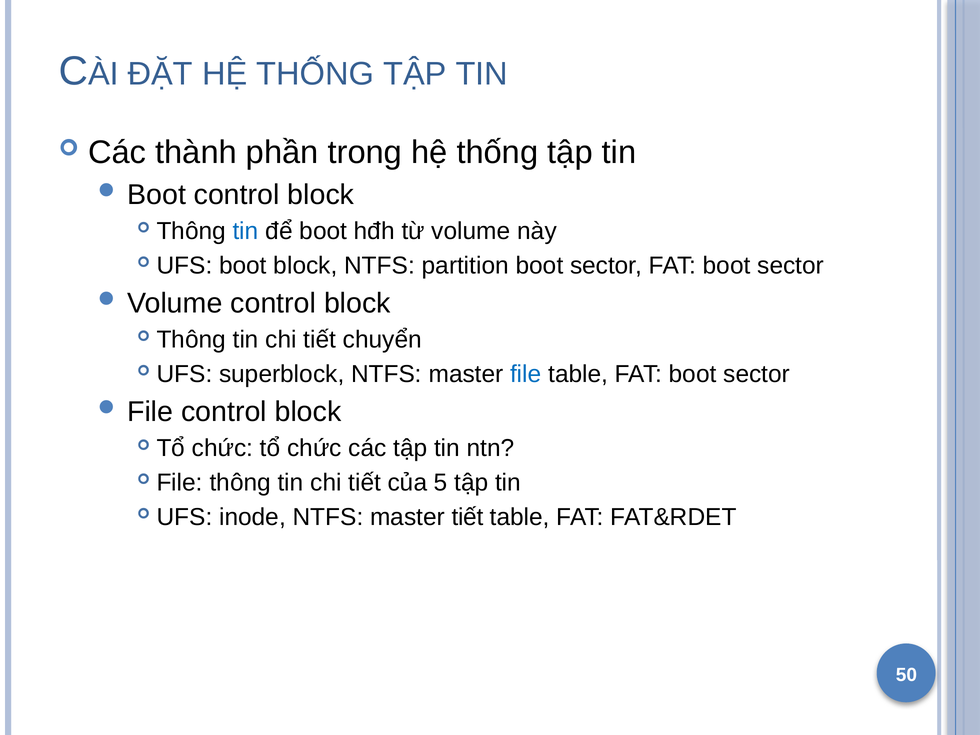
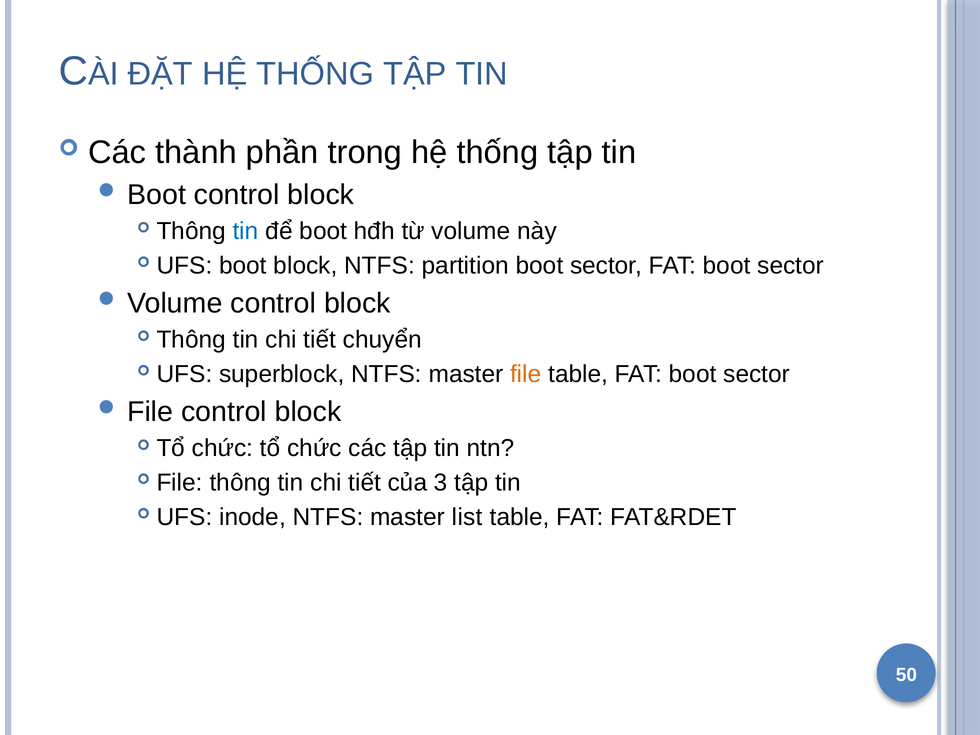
file at (526, 374) colour: blue -> orange
5: 5 -> 3
master tiết: tiết -> list
